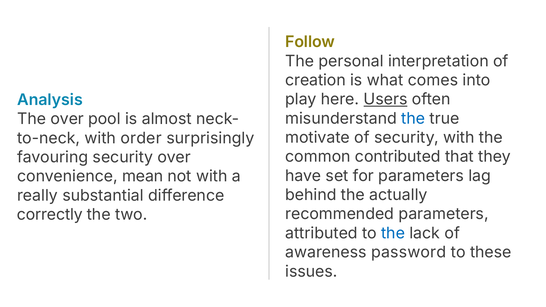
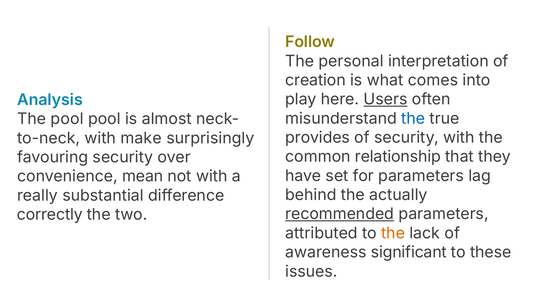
The over: over -> pool
motivate: motivate -> provides
order: order -> make
contributed: contributed -> relationship
recommended underline: none -> present
the at (393, 233) colour: blue -> orange
password: password -> significant
